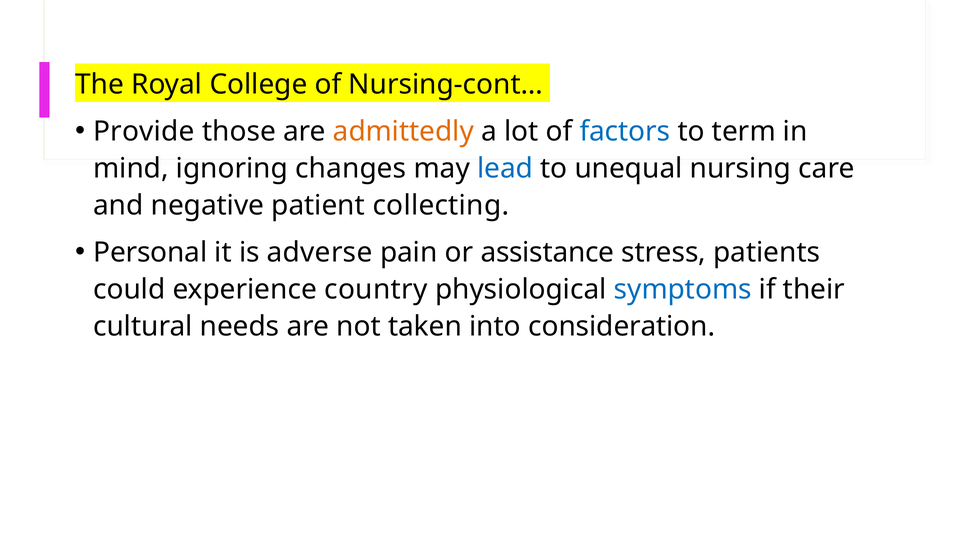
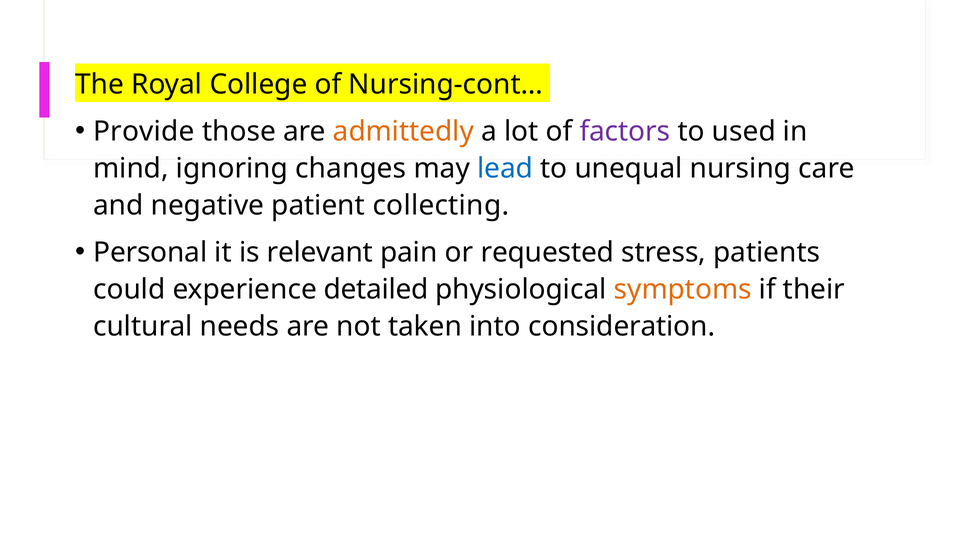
factors colour: blue -> purple
term: term -> used
adverse: adverse -> relevant
assistance: assistance -> requested
country: country -> detailed
symptoms colour: blue -> orange
